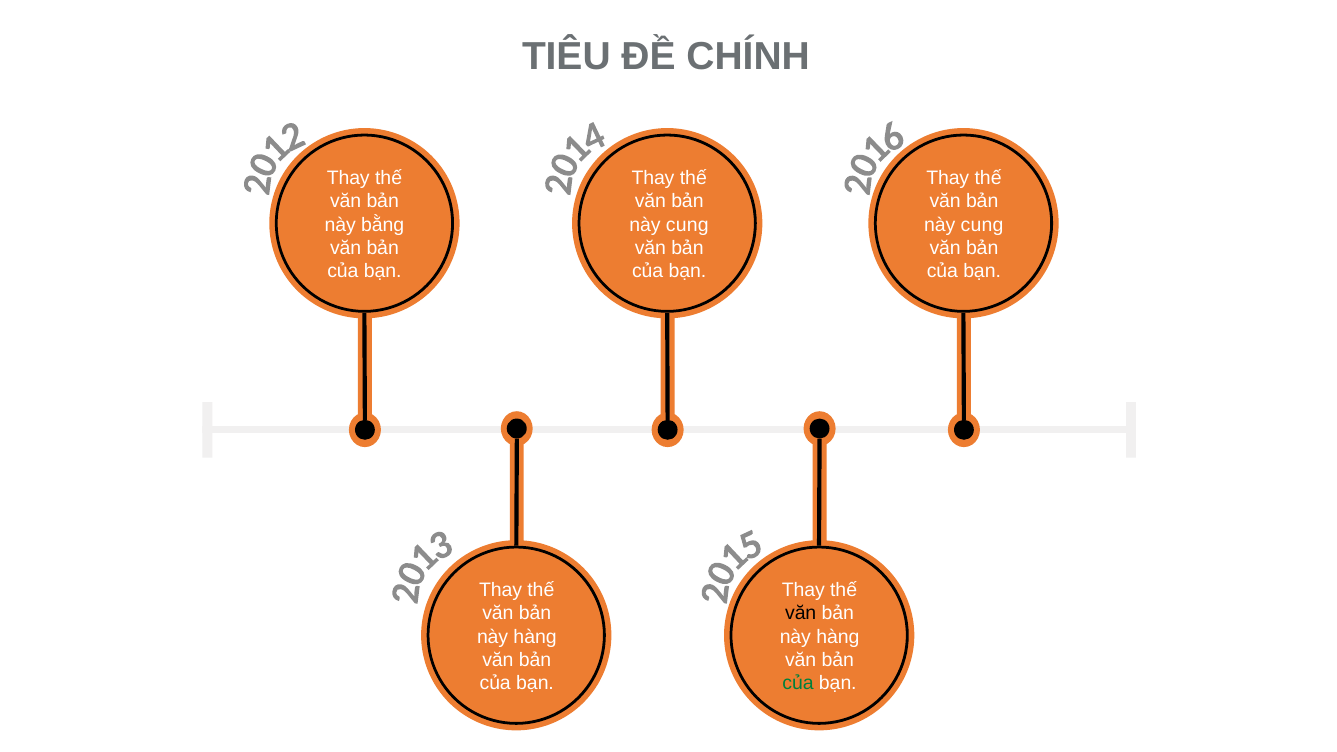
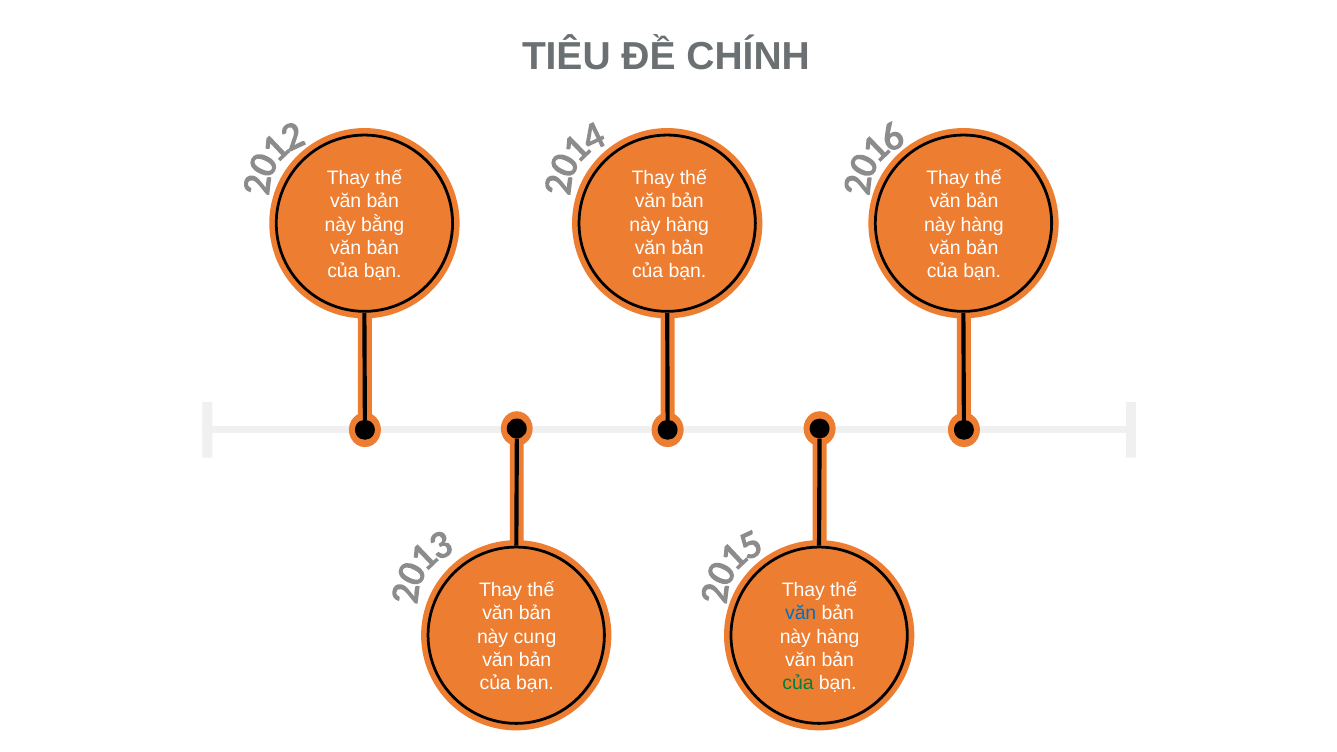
cung at (687, 225): cung -> hàng
cung at (982, 225): cung -> hàng
văn at (801, 613) colour: black -> blue
hàng at (535, 637): hàng -> cung
